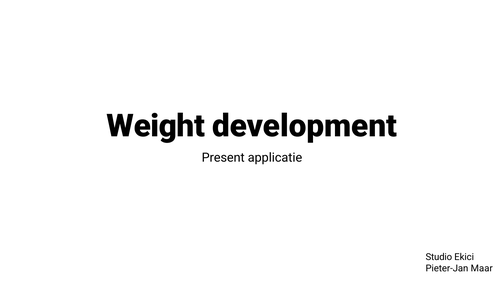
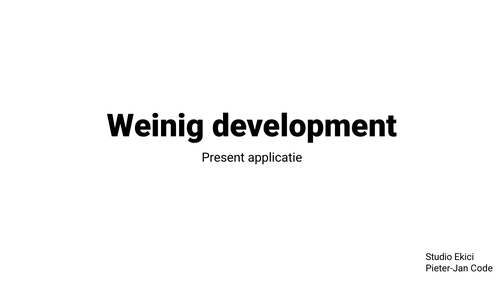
Weight: Weight -> Weinig
Maar: Maar -> Code
